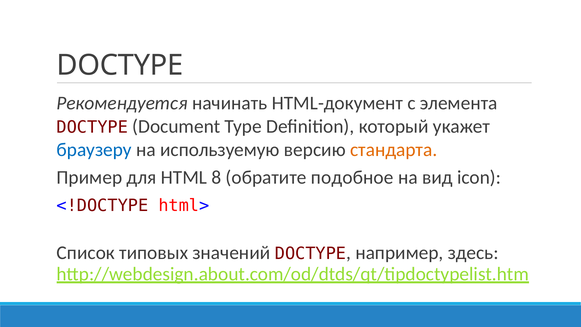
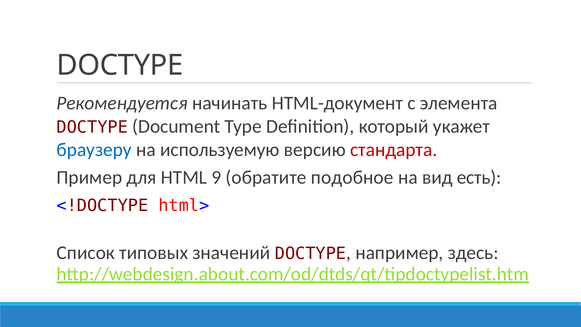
стандарта colour: orange -> red
8: 8 -> 9
icon: icon -> есть
